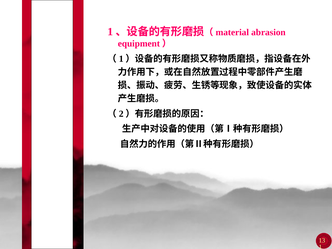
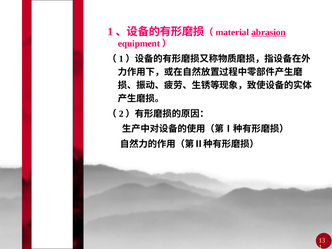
abrasion underline: none -> present
